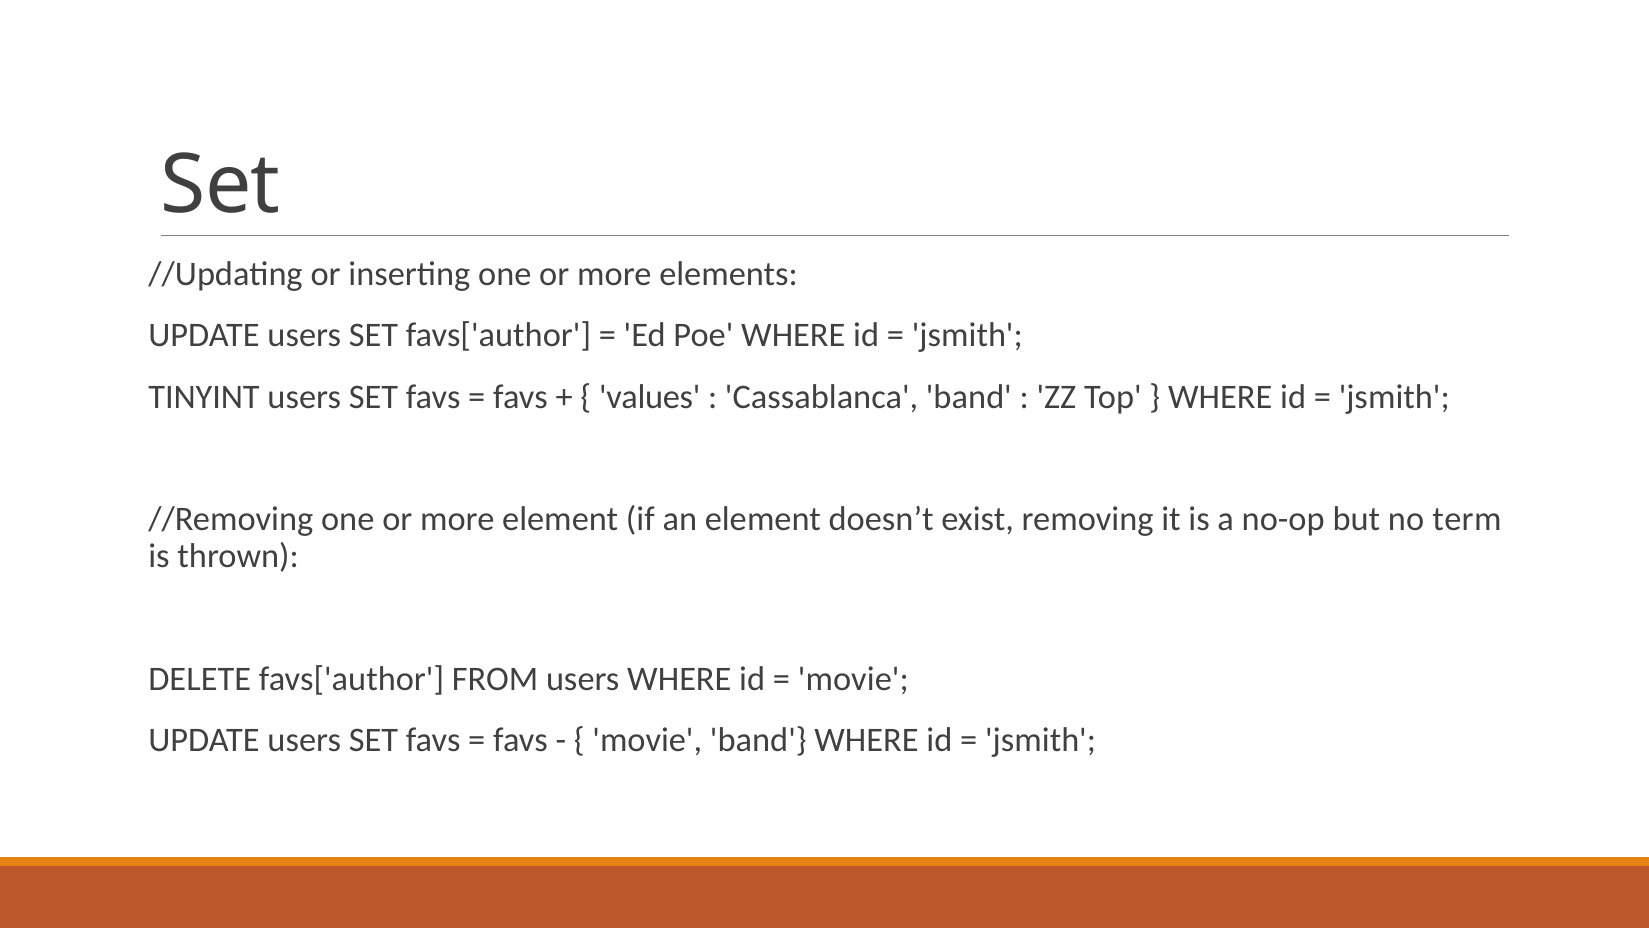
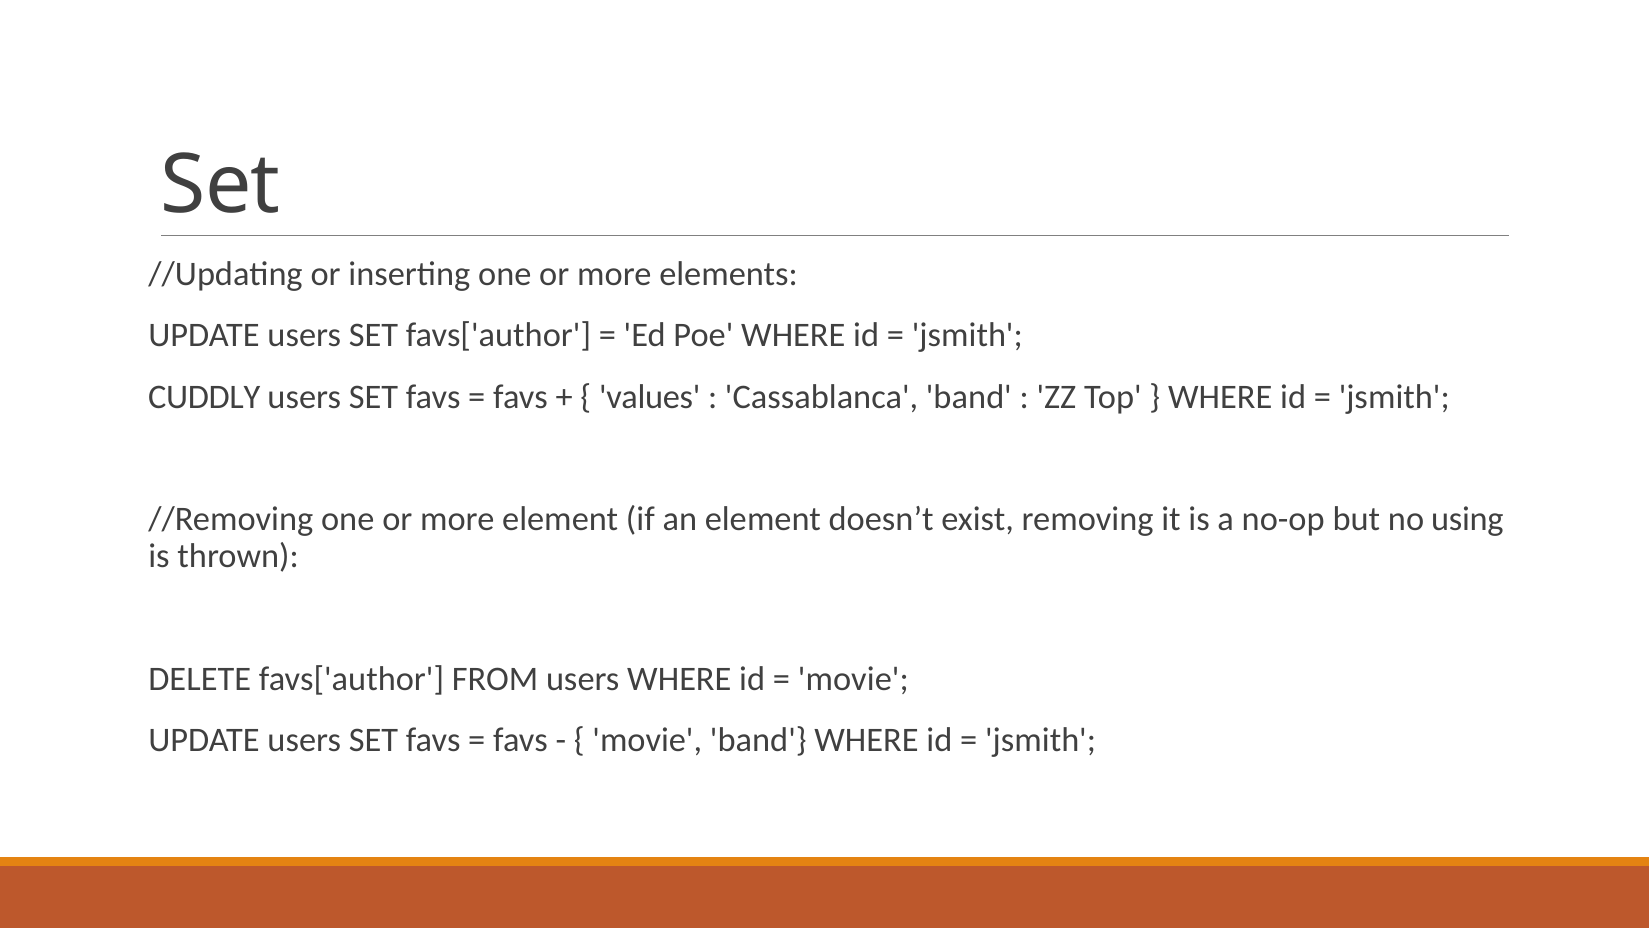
TINYINT: TINYINT -> CUDDLY
term: term -> using
